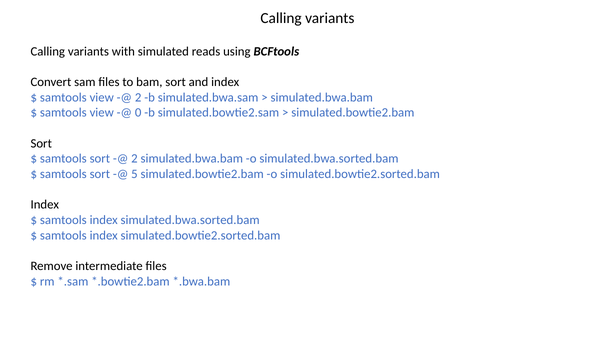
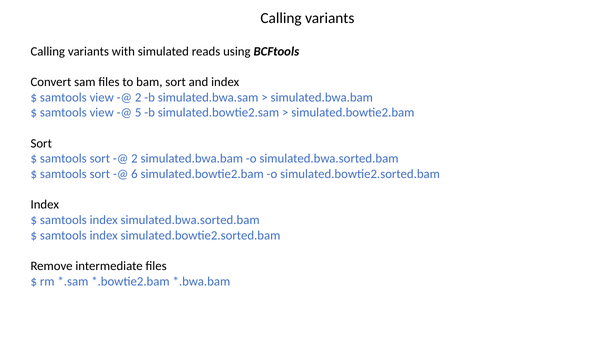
0: 0 -> 5
5: 5 -> 6
